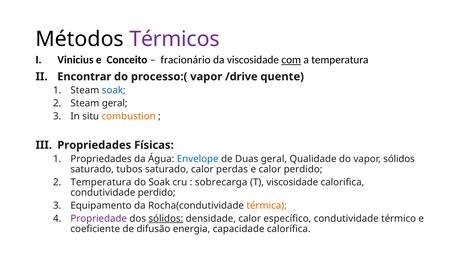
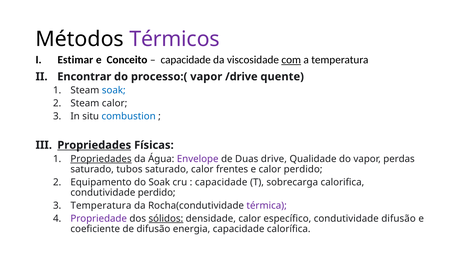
Vinicius: Vinicius -> Estimar
fracionário at (186, 60): fracionário -> capacidade
Steam geral: geral -> calor
combustion colour: orange -> blue
Propriedades at (94, 145) underline: none -> present
Propriedades at (101, 159) underline: none -> present
Envelope colour: blue -> purple
Duas geral: geral -> drive
vapor sólidos: sólidos -> perdas
perdas: perdas -> frentes
Temperatura at (101, 182): Temperatura -> Equipamento
sobrecarga at (221, 182): sobrecarga -> capacidade
T viscosidade: viscosidade -> sobrecarga
Equipamento at (101, 206): Equipamento -> Temperatura
térmica colour: orange -> purple
condutividade térmico: térmico -> difusão
